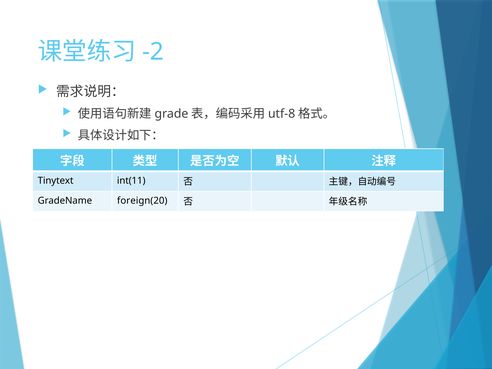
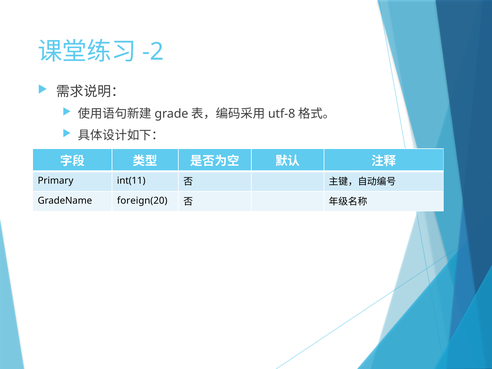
Tinytext: Tinytext -> Primary
